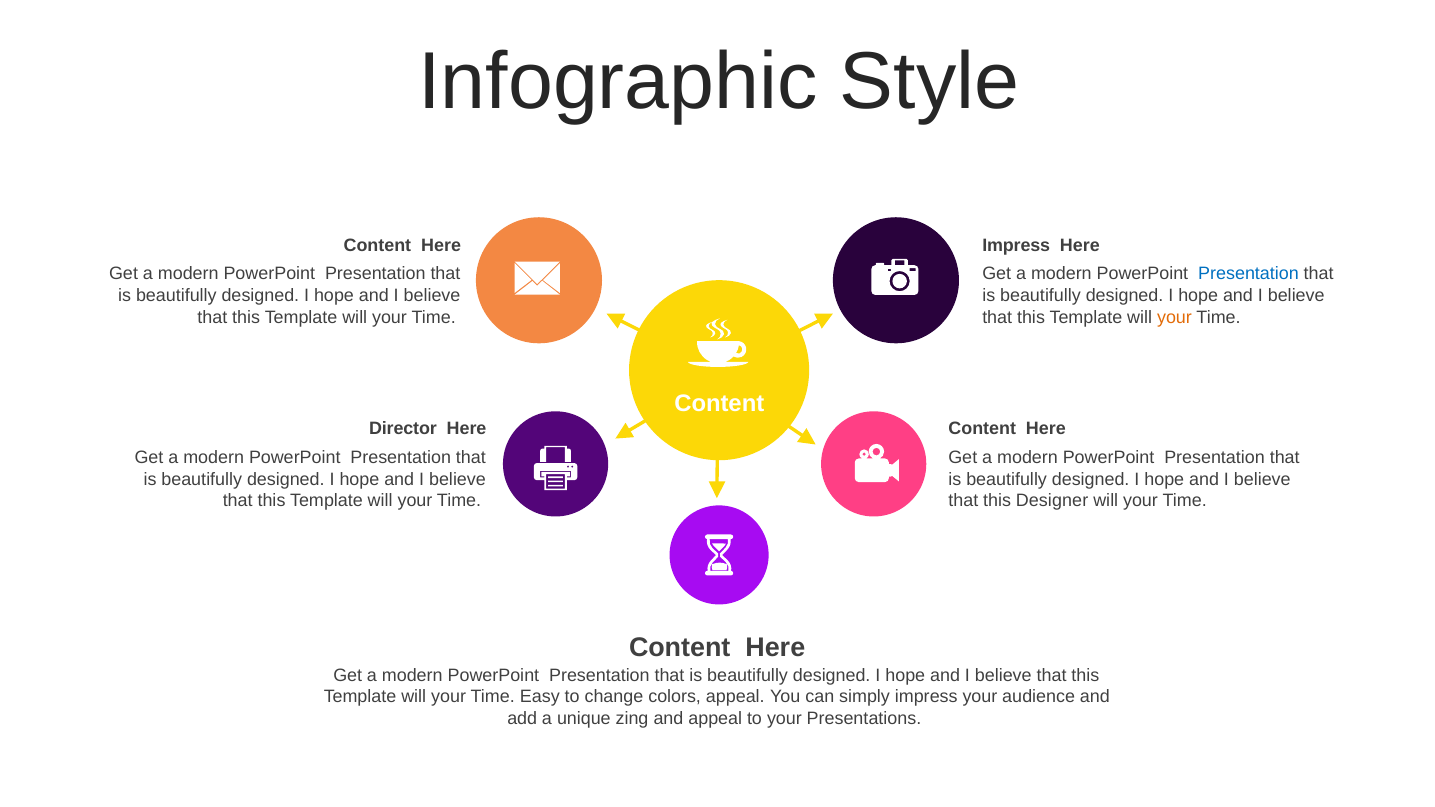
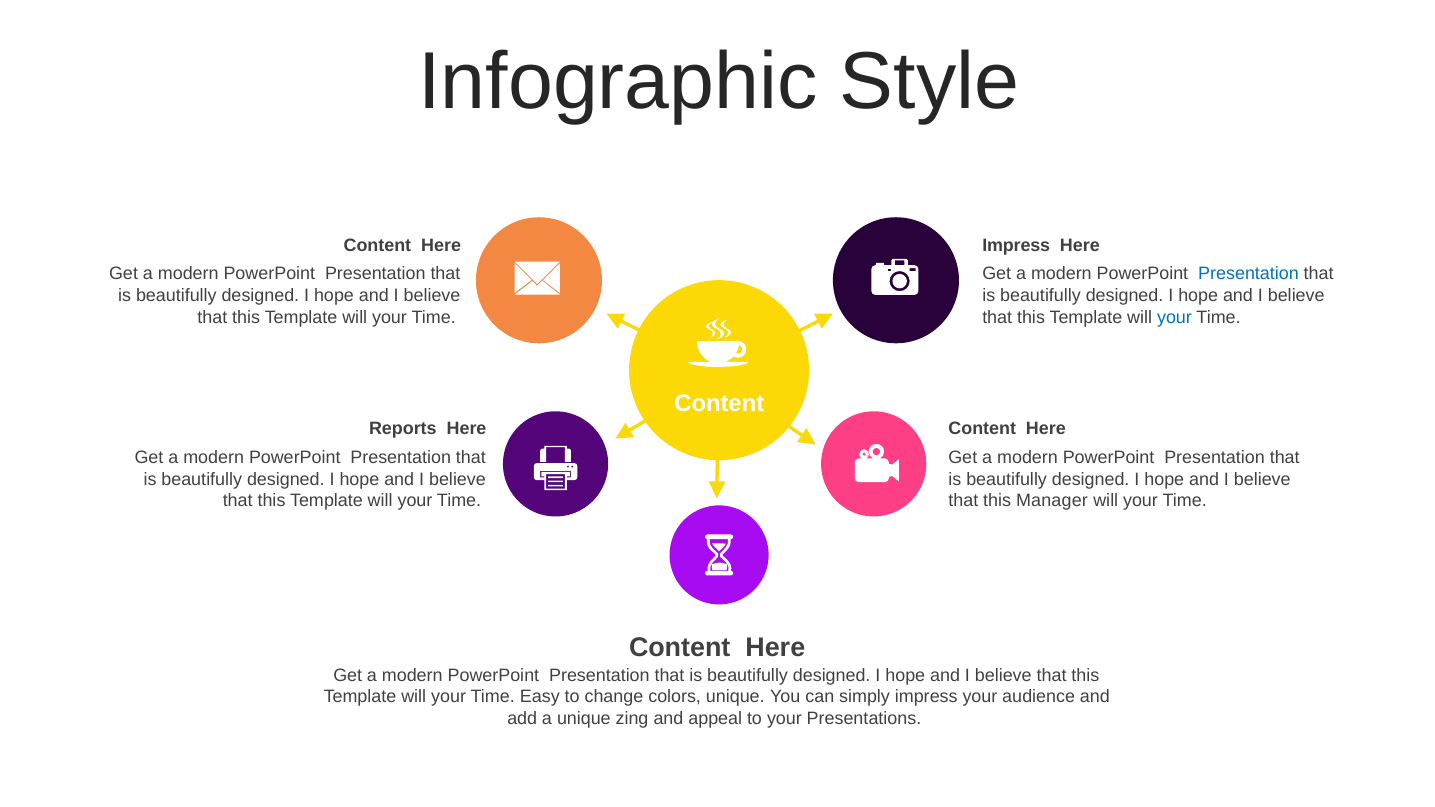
your at (1174, 317) colour: orange -> blue
Director: Director -> Reports
Designer: Designer -> Manager
colors appeal: appeal -> unique
